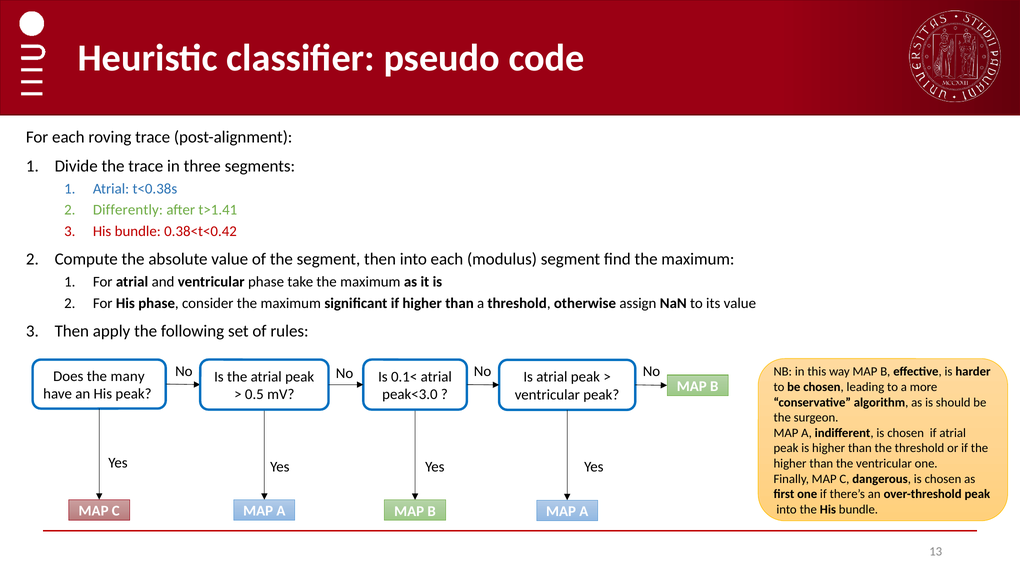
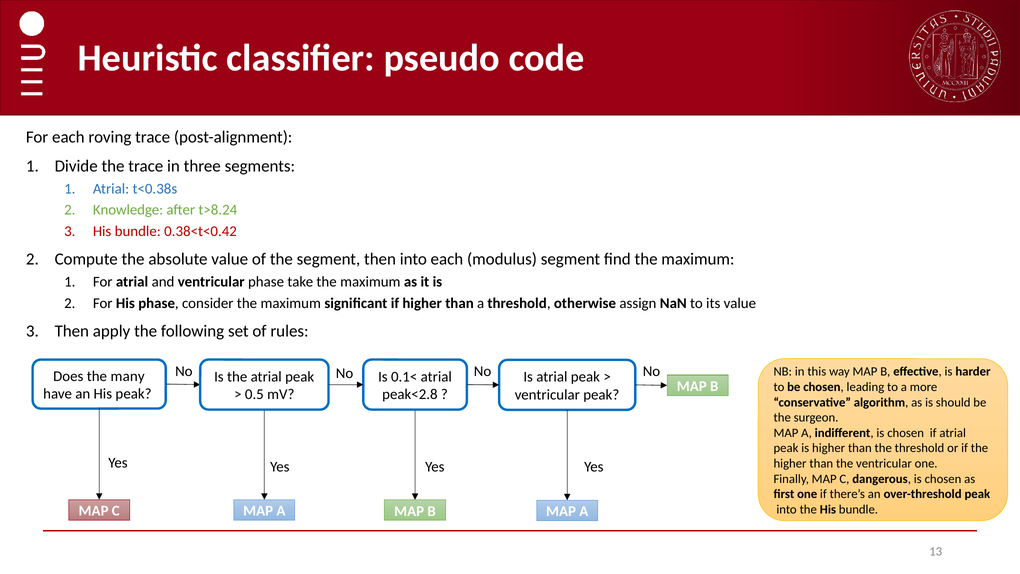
Differently: Differently -> Knowledge
t>1.41: t>1.41 -> t>8.24
peak<3.0: peak<3.0 -> peak<2.8
